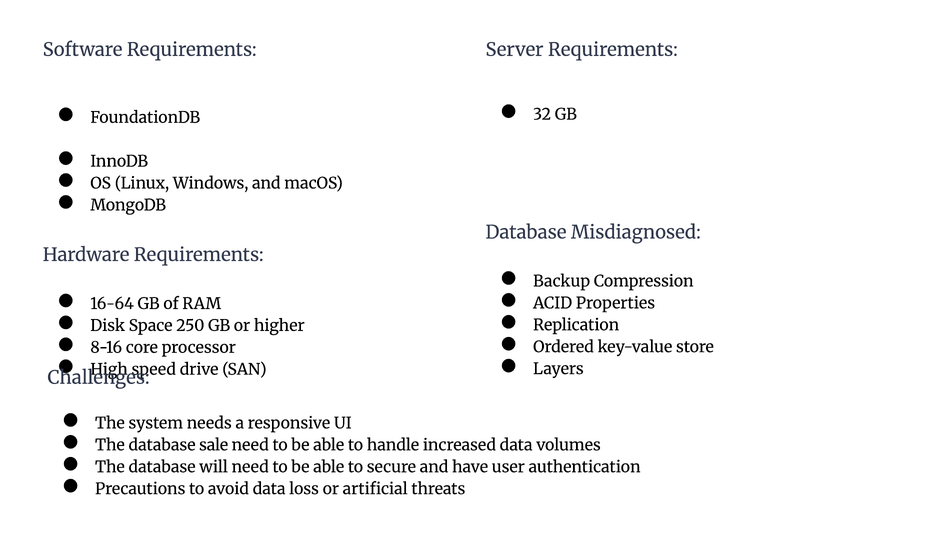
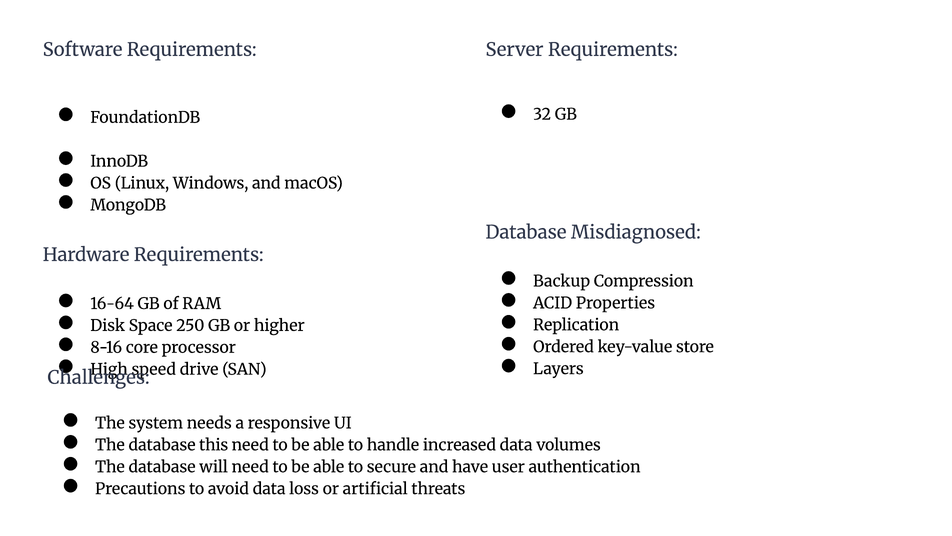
sale: sale -> this
